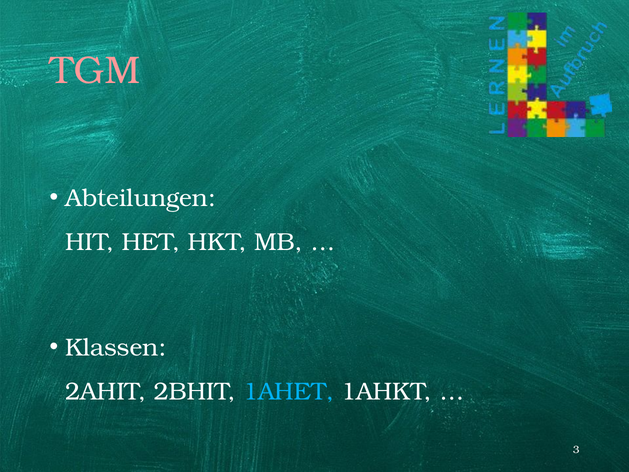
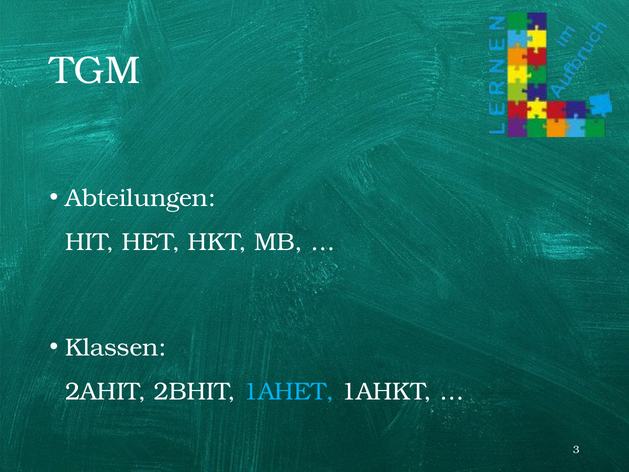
TGM colour: pink -> white
